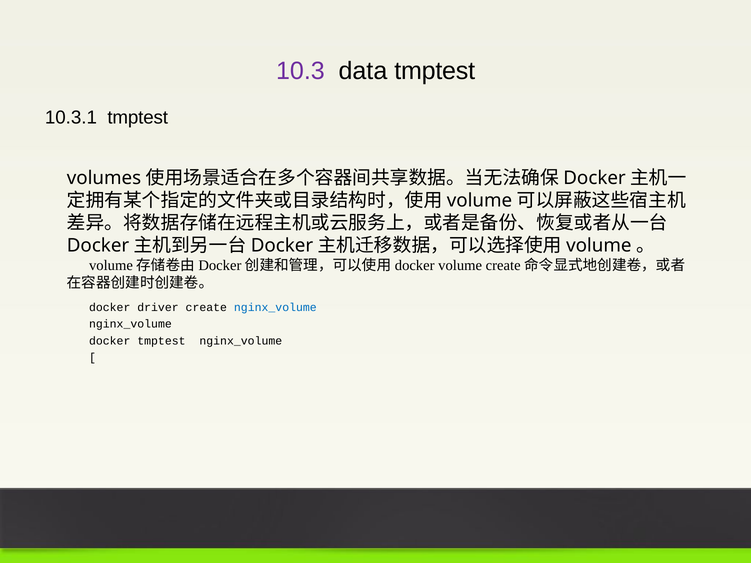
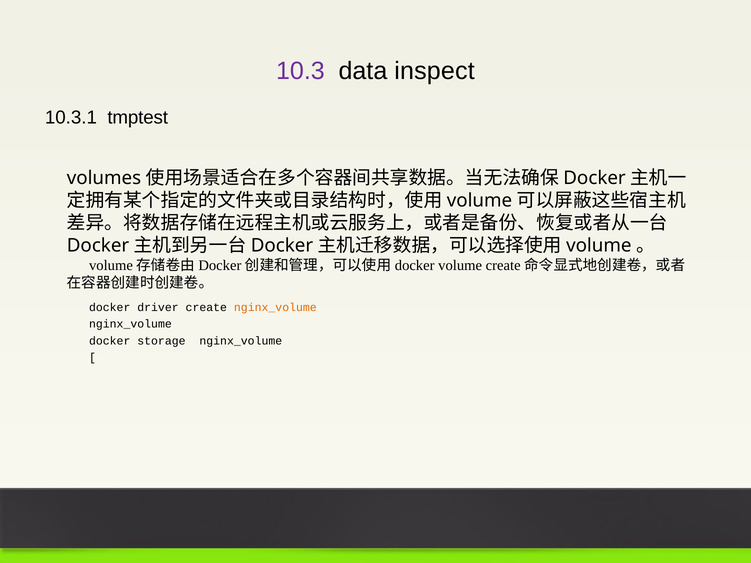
data tmptest: tmptest -> inspect
nginx_volume at (275, 308) colour: blue -> orange
docker tmptest: tmptest -> storage
